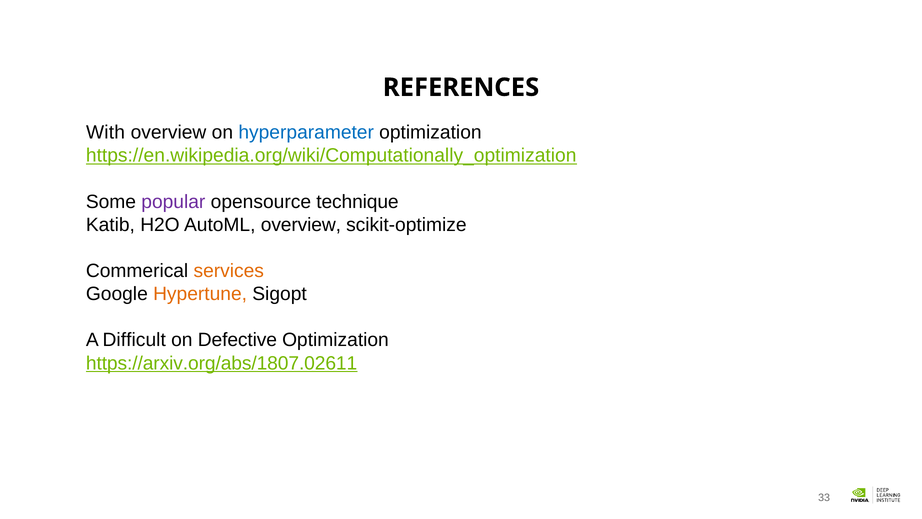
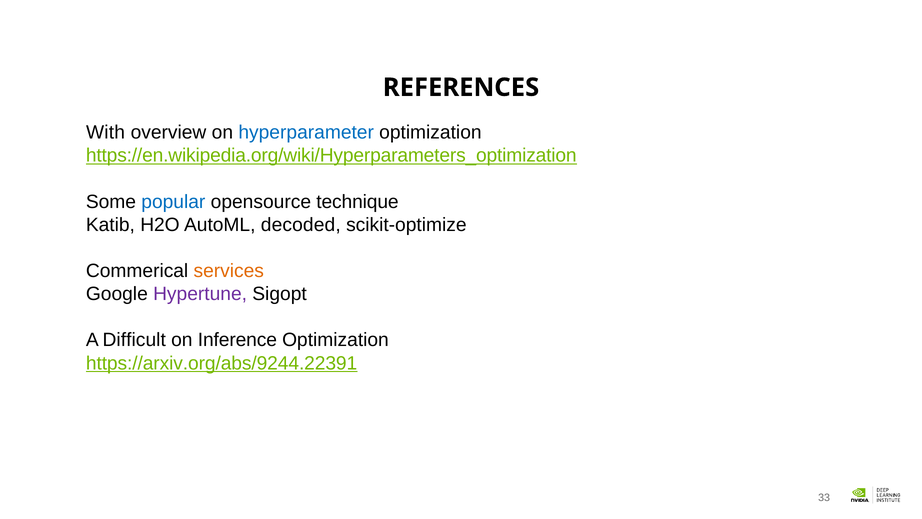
https://en.wikipedia.org/wiki/Computationally_optimization: https://en.wikipedia.org/wiki/Computationally_optimization -> https://en.wikipedia.org/wiki/Hyperparameters_optimization
popular colour: purple -> blue
AutoML overview: overview -> decoded
Hypertune colour: orange -> purple
Defective: Defective -> Inference
https://arxiv.org/abs/1807.02611: https://arxiv.org/abs/1807.02611 -> https://arxiv.org/abs/9244.22391
